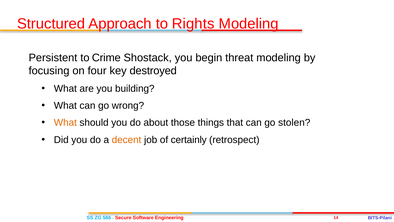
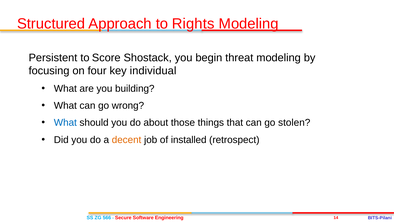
Crime: Crime -> Score
destroyed: destroyed -> individual
What at (65, 123) colour: orange -> blue
certainly: certainly -> installed
